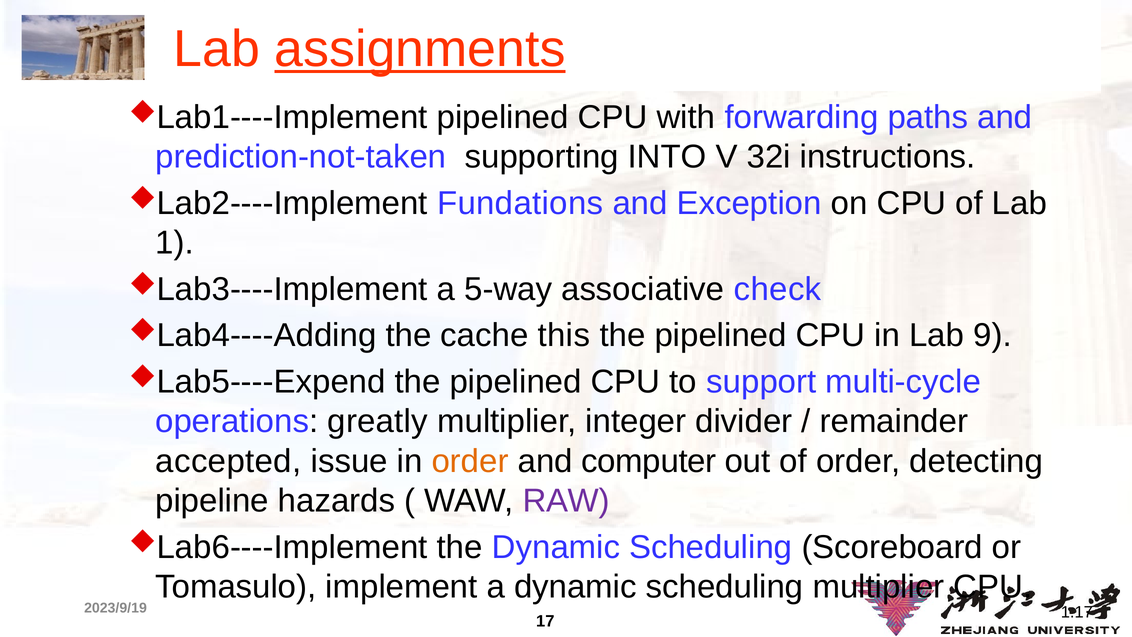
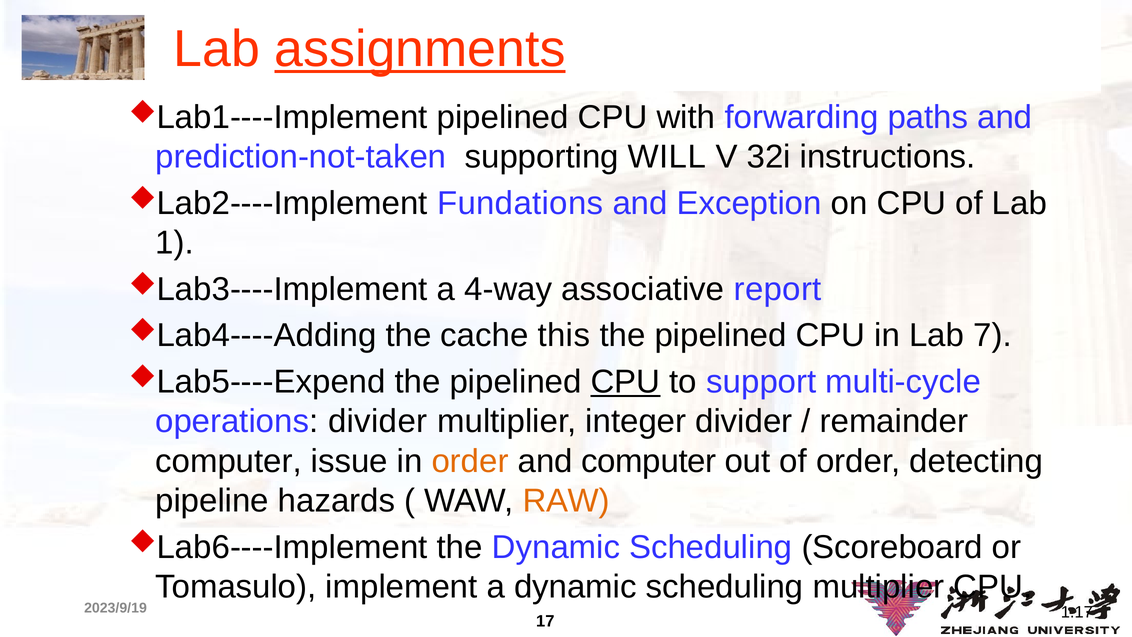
INTO: INTO -> WILL
5-way: 5-way -> 4-way
check: check -> report
9: 9 -> 7
CPU at (625, 382) underline: none -> present
operations greatly: greatly -> divider
accepted at (228, 461): accepted -> computer
RAW colour: purple -> orange
